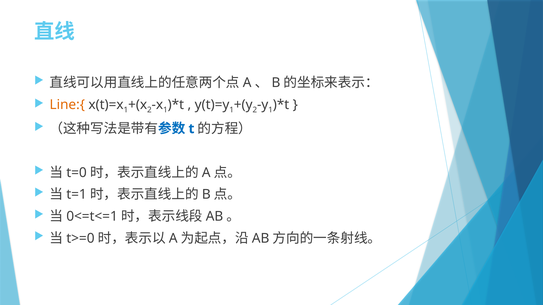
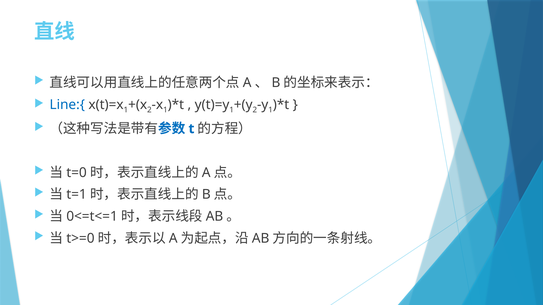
Line:{ colour: orange -> blue
